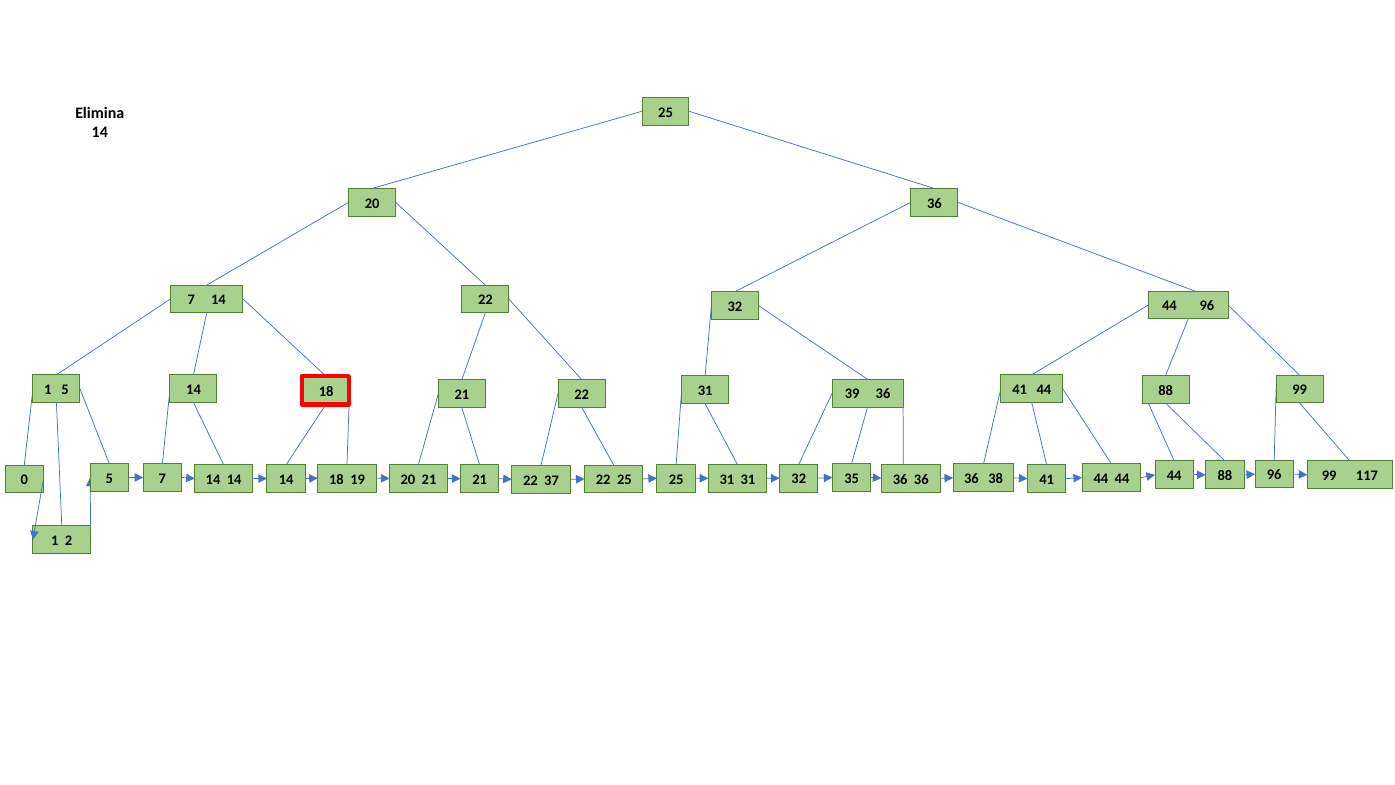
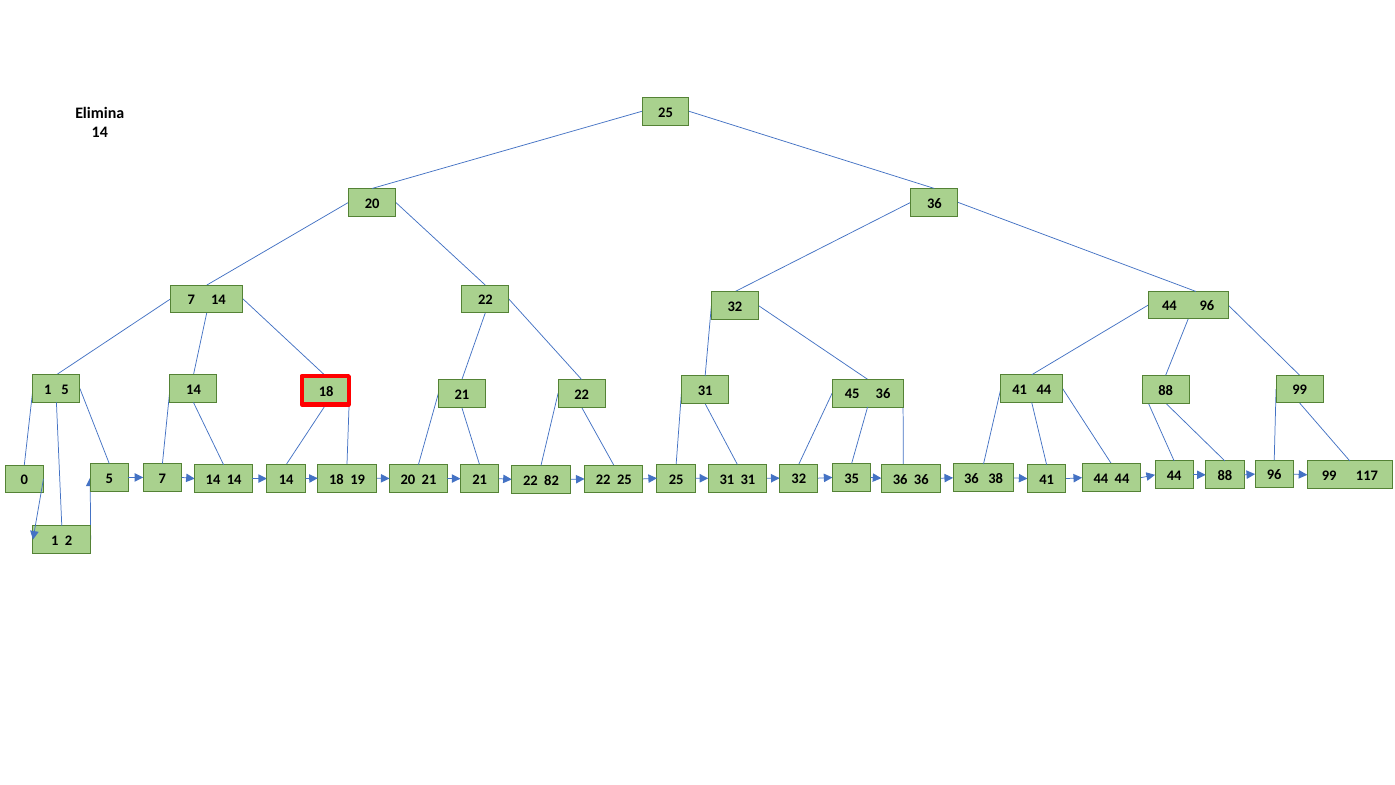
39: 39 -> 45
37: 37 -> 82
